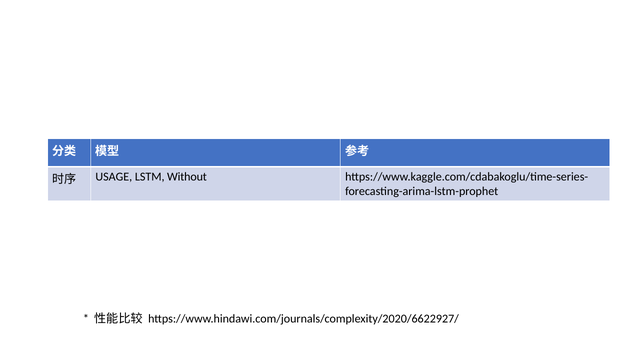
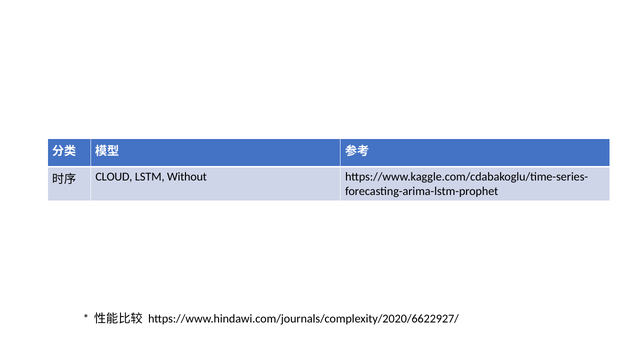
USAGE: USAGE -> CLOUD
